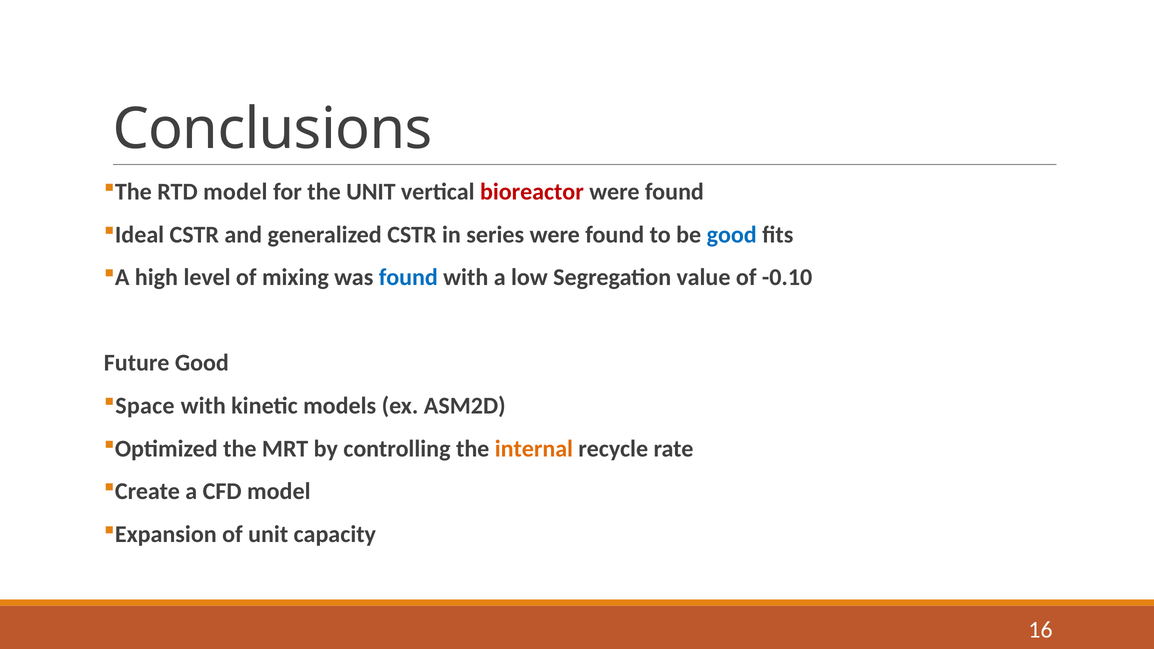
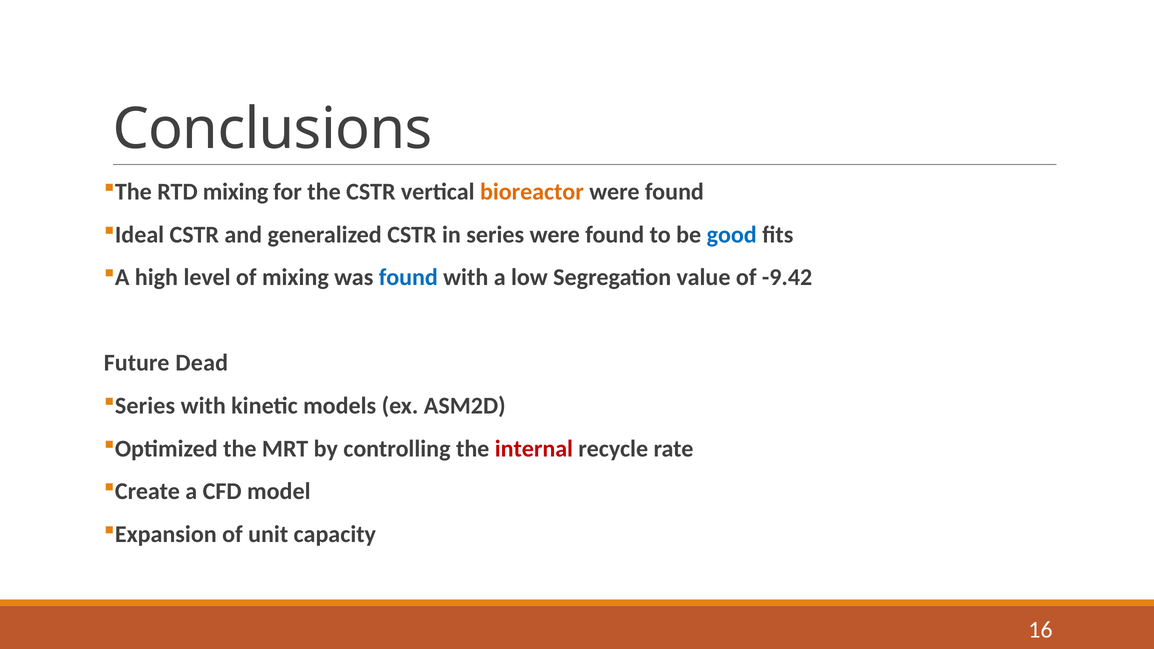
RTD model: model -> mixing
the UNIT: UNIT -> CSTR
bioreactor colour: red -> orange
-0.10: -0.10 -> -9.42
Future Good: Good -> Dead
Space at (145, 406): Space -> Series
internal colour: orange -> red
